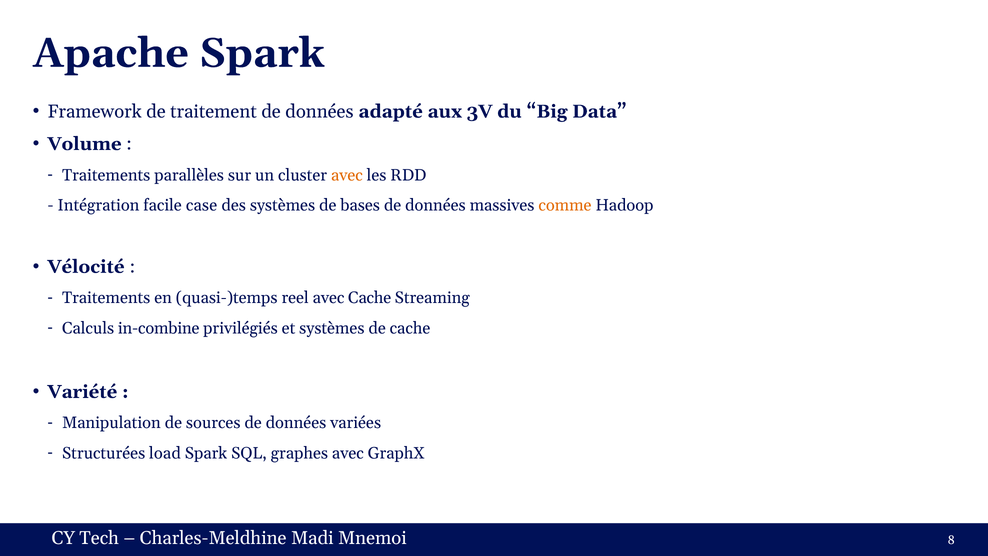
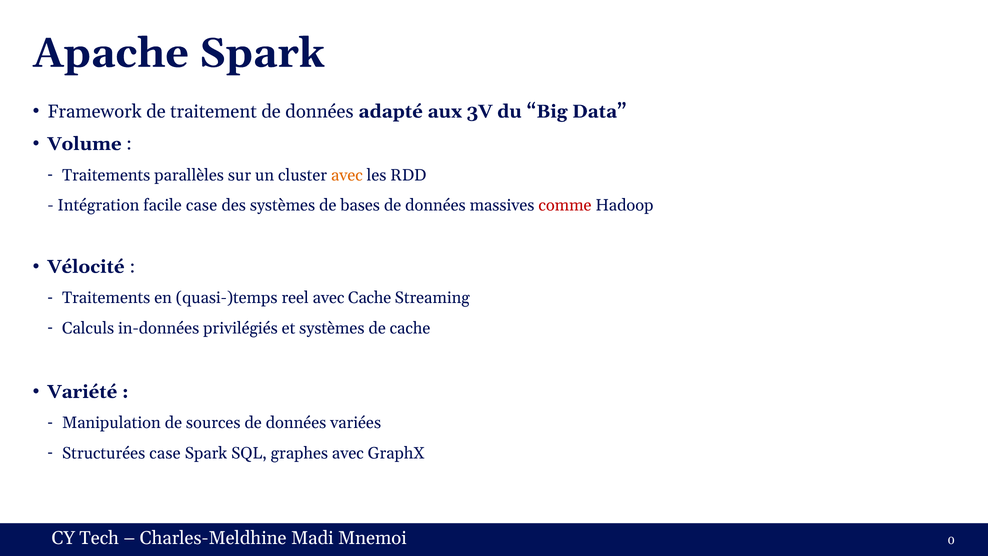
comme colour: orange -> red
in-combine: in-combine -> in-données
Structurées load: load -> case
8: 8 -> 0
